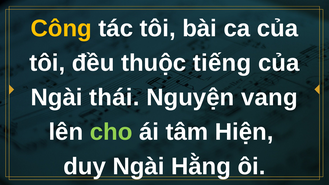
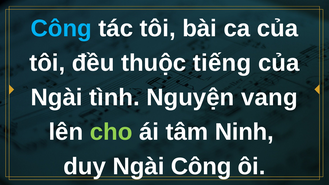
Công at (61, 28) colour: yellow -> light blue
thái: thái -> tình
Hiện: Hiện -> Ninh
Ngài Hằng: Hằng -> Công
